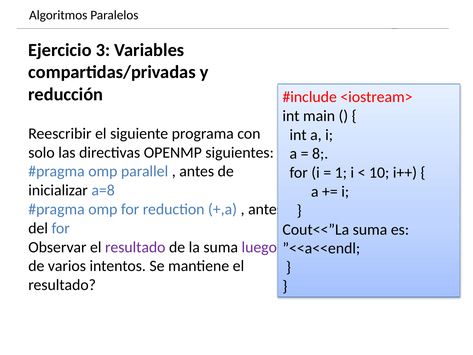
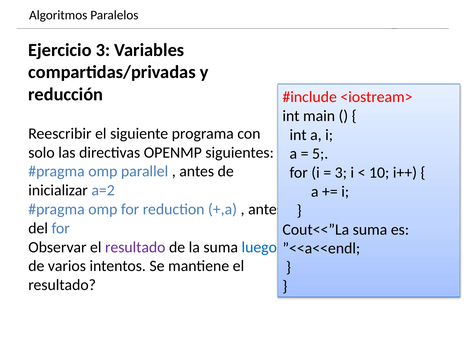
8: 8 -> 5
1 at (341, 173): 1 -> 3
a=8: a=8 -> a=2
luego colour: purple -> blue
